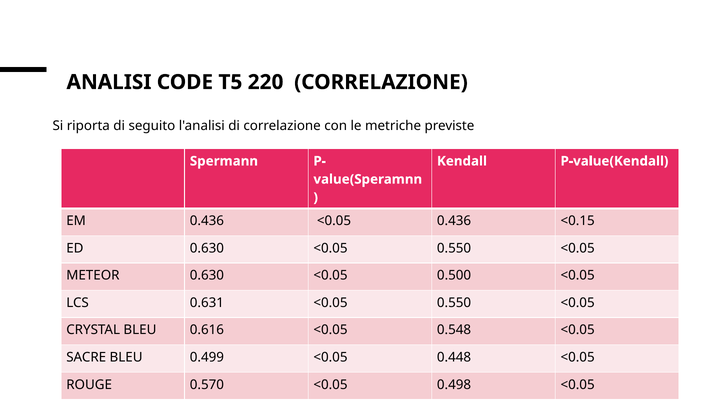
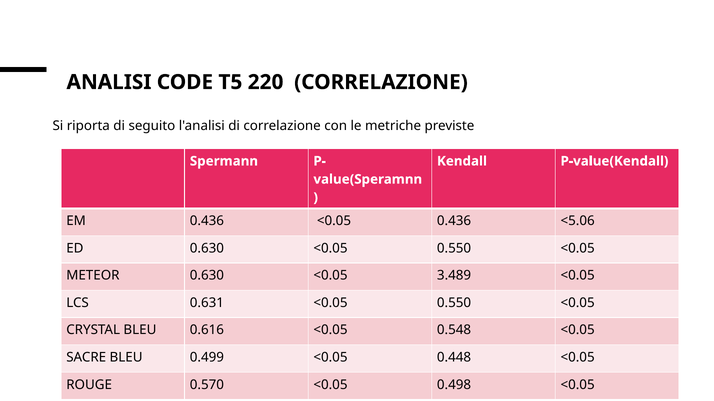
<0.15: <0.15 -> <5.06
0.500: 0.500 -> 3.489
